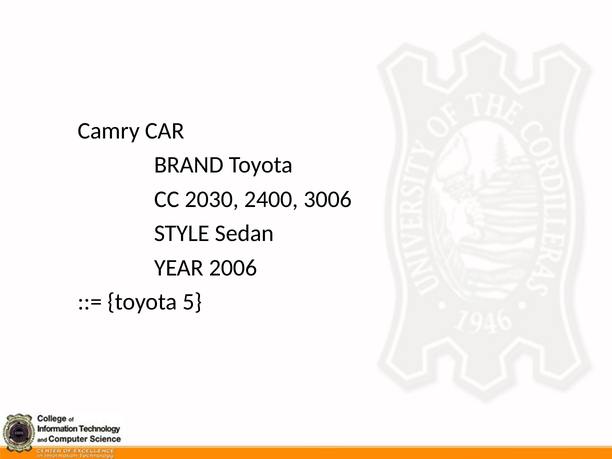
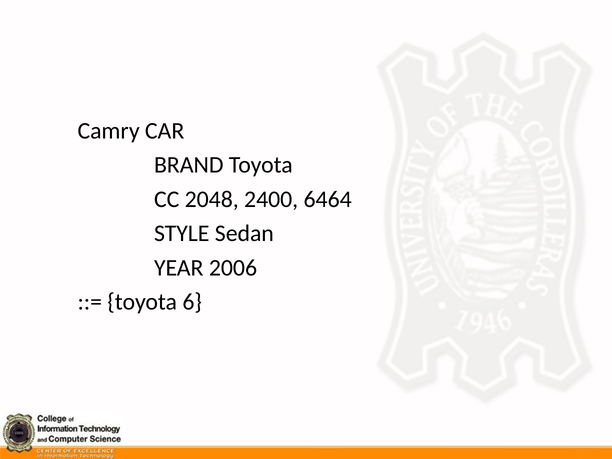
2030: 2030 -> 2048
3006: 3006 -> 6464
5: 5 -> 6
